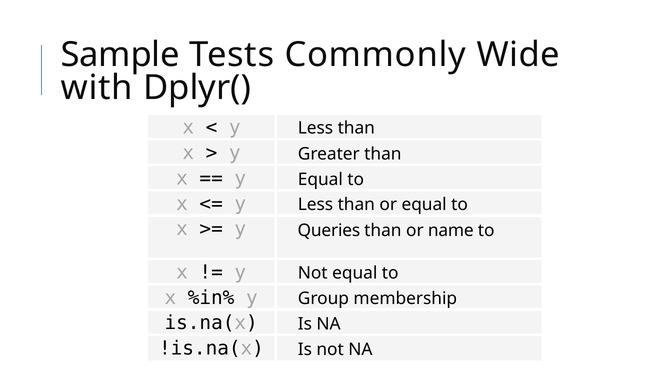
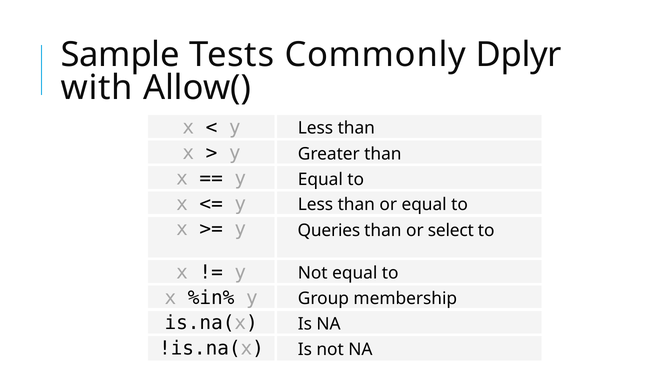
Wide: Wide -> Dplyr
Dplyr(: Dplyr( -> Allow(
name: name -> select
